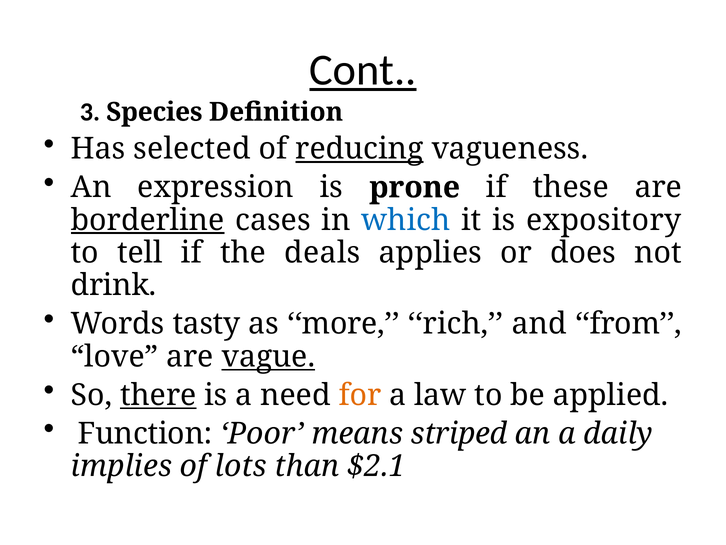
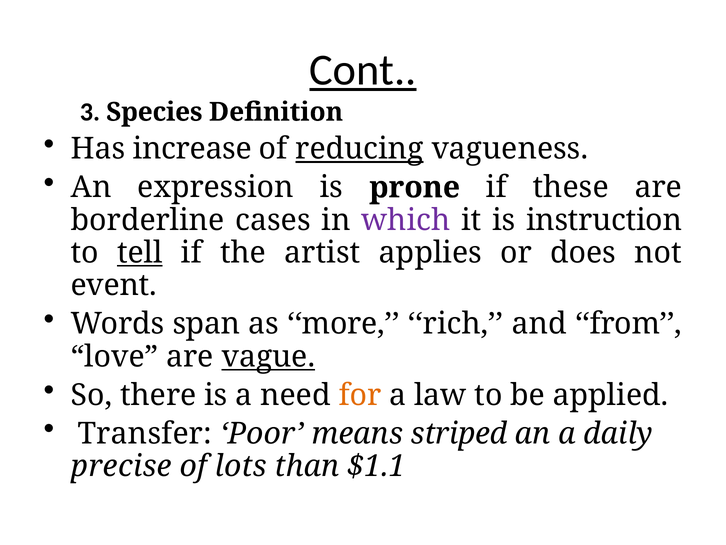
selected: selected -> increase
borderline underline: present -> none
which colour: blue -> purple
expository: expository -> instruction
tell underline: none -> present
deals: deals -> artist
drink: drink -> event
tasty: tasty -> span
there underline: present -> none
Function: Function -> Transfer
implies: implies -> precise
$2.1: $2.1 -> $1.1
